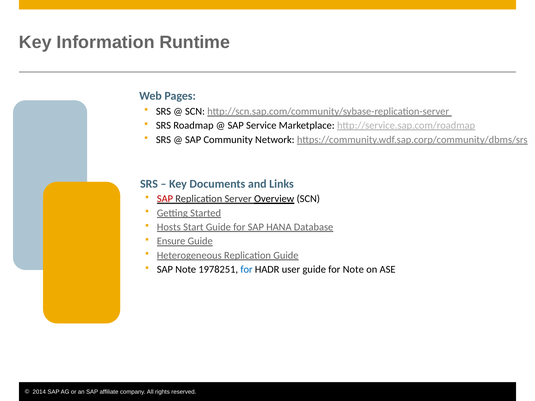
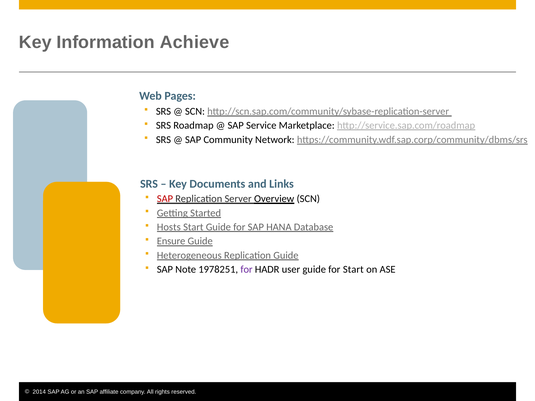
Runtime: Runtime -> Achieve
for at (246, 270) colour: blue -> purple
for Note: Note -> Start
